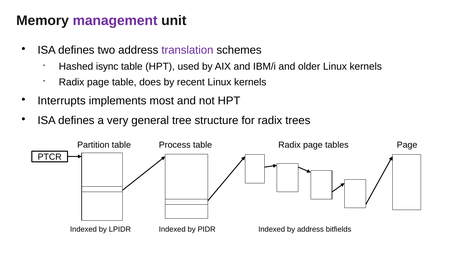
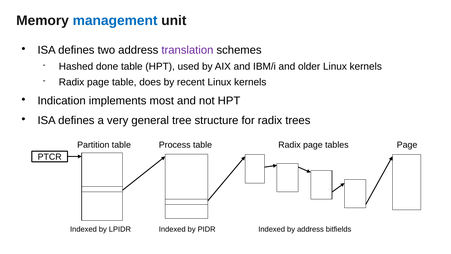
management colour: purple -> blue
isync: isync -> done
Interrupts: Interrupts -> Indication
